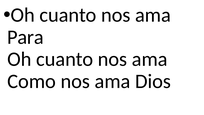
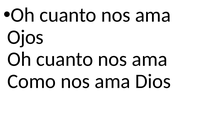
Para: Para -> Ojos
